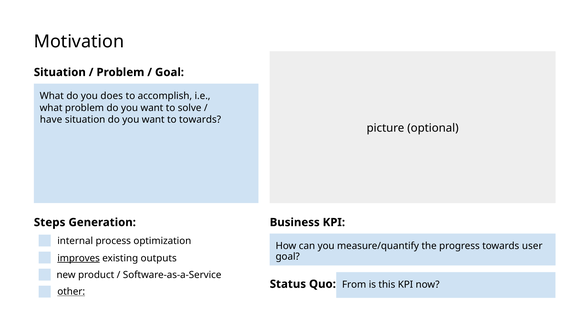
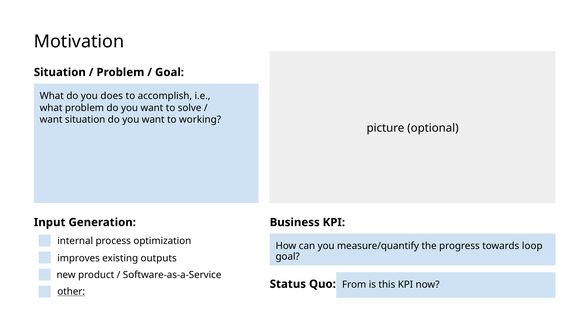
have at (51, 120): have -> want
to towards: towards -> working
Steps: Steps -> Input
user: user -> loop
improves underline: present -> none
